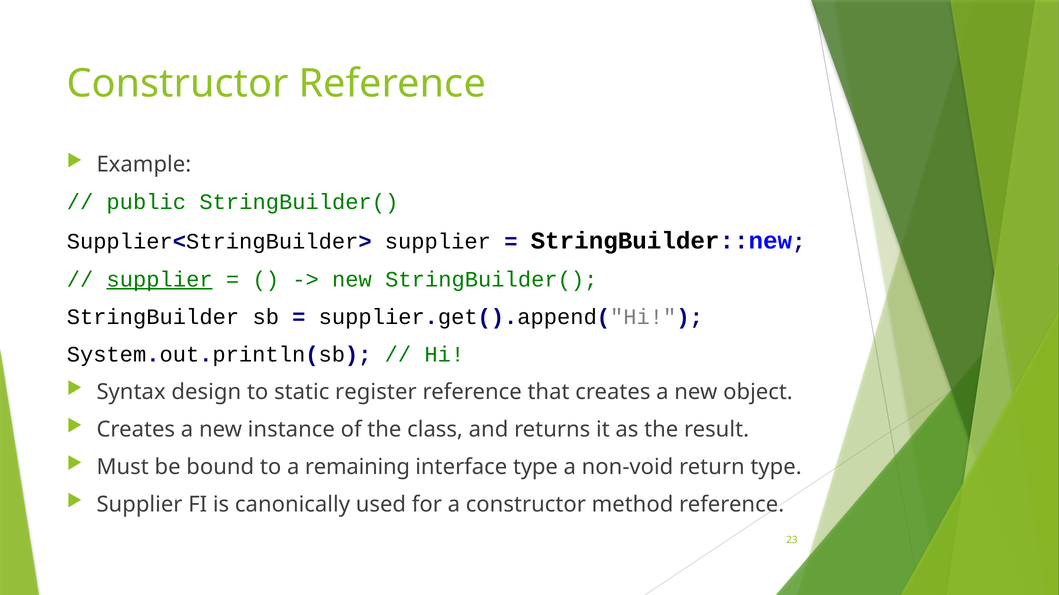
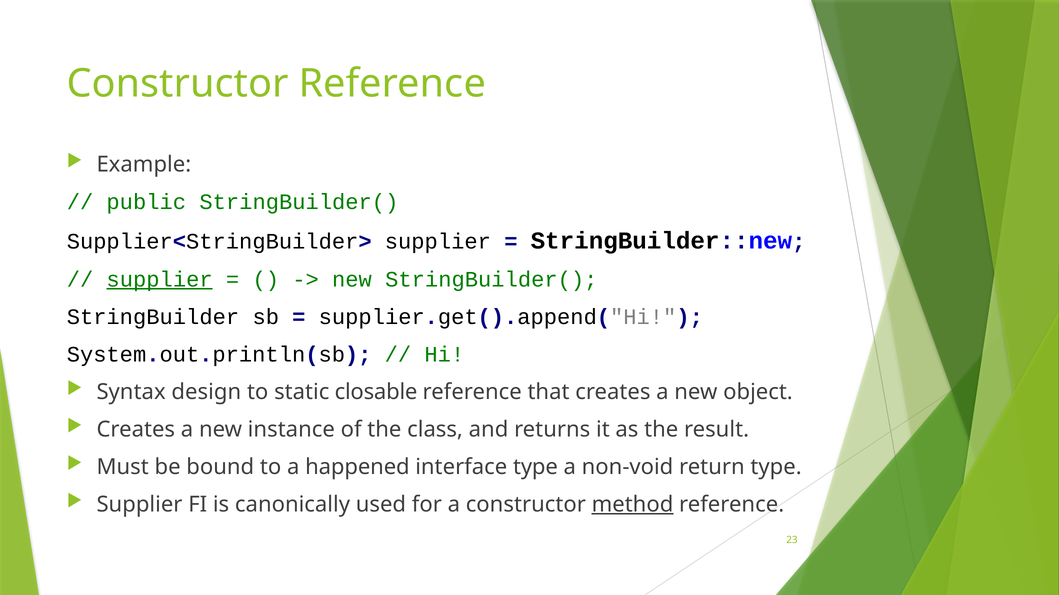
register: register -> closable
remaining: remaining -> happened
method underline: none -> present
